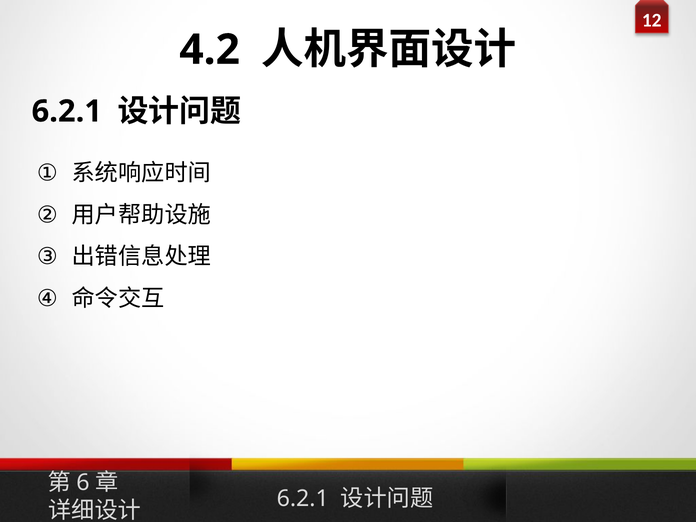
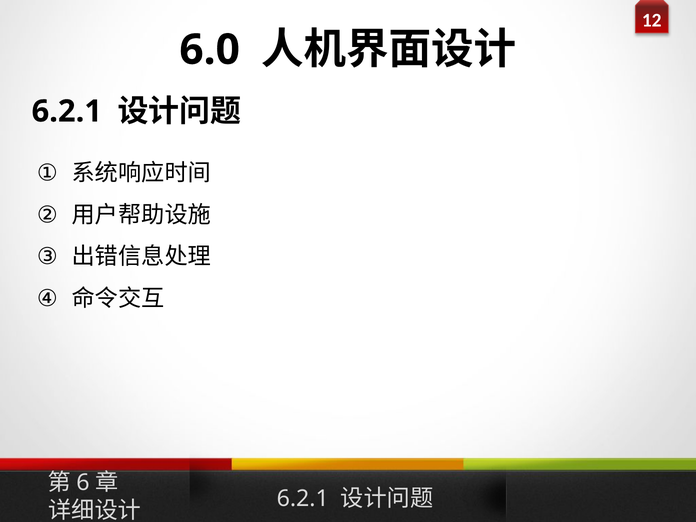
4.2: 4.2 -> 6.0
